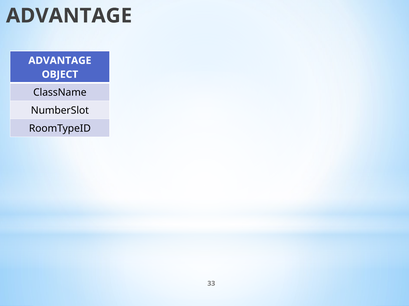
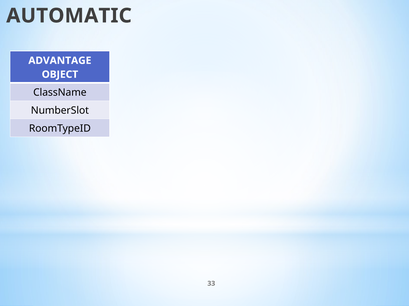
ADVANTAGE at (69, 16): ADVANTAGE -> AUTOMATIC
